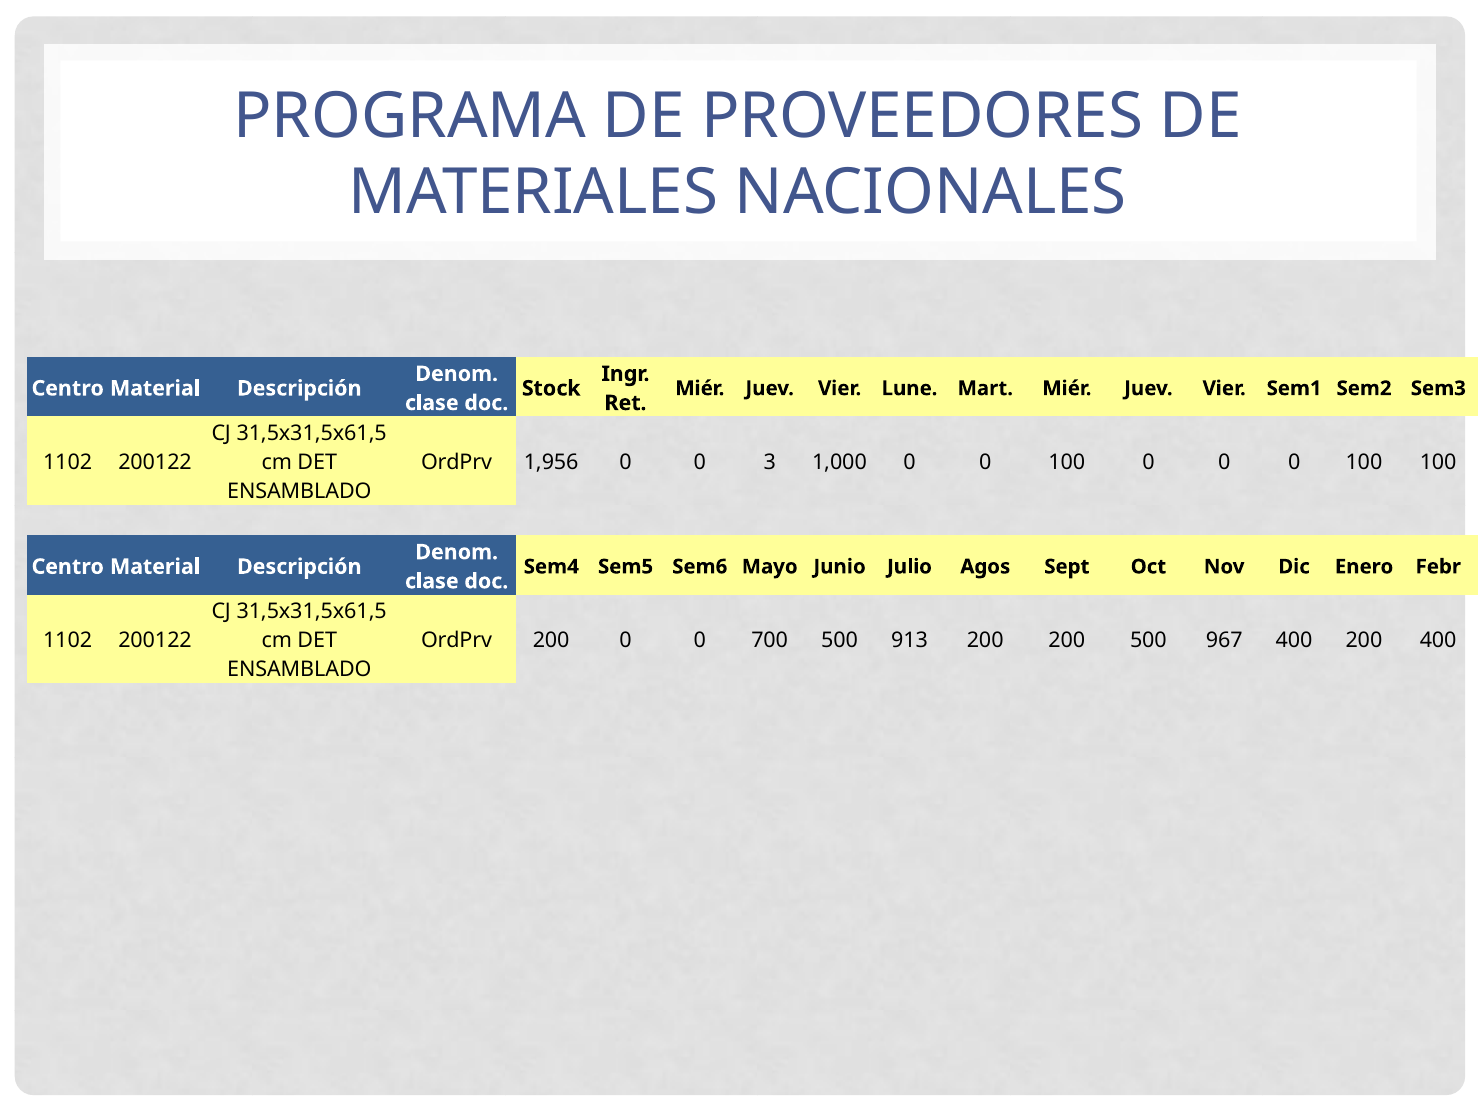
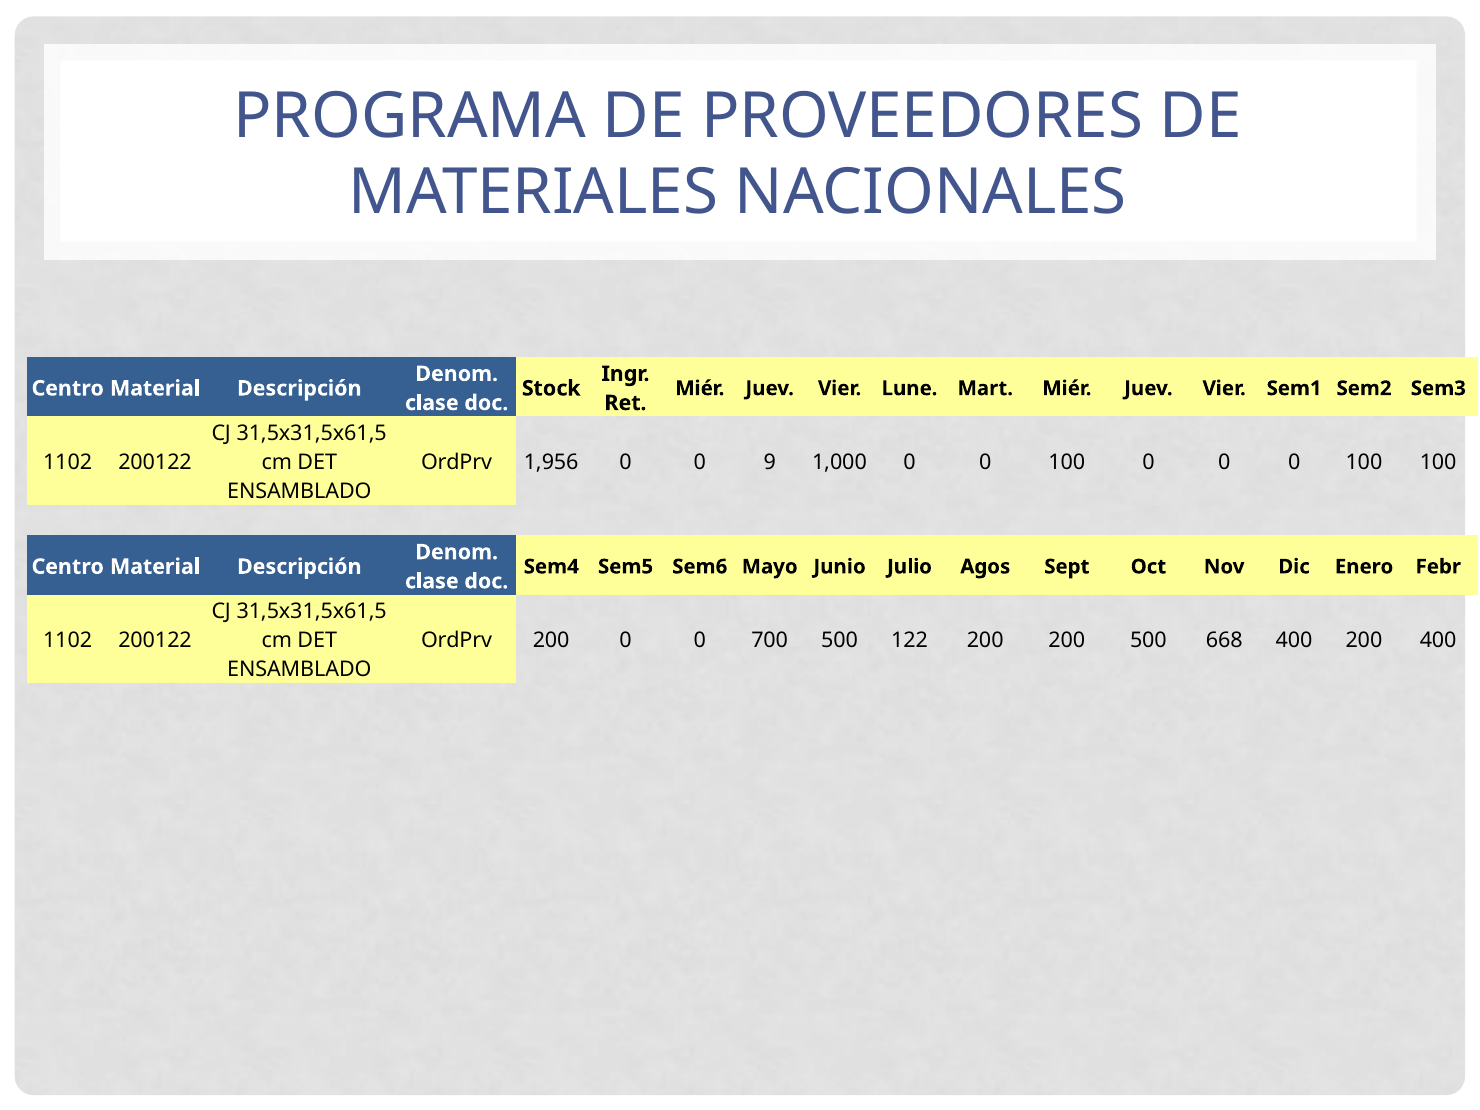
3: 3 -> 9
913: 913 -> 122
967: 967 -> 668
